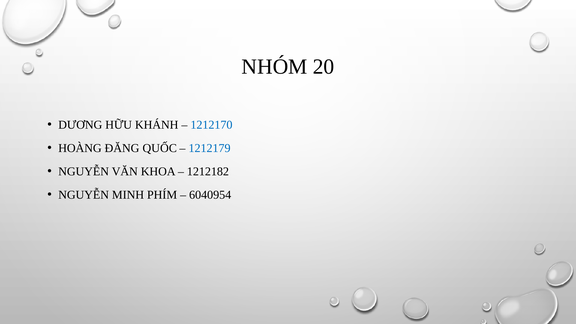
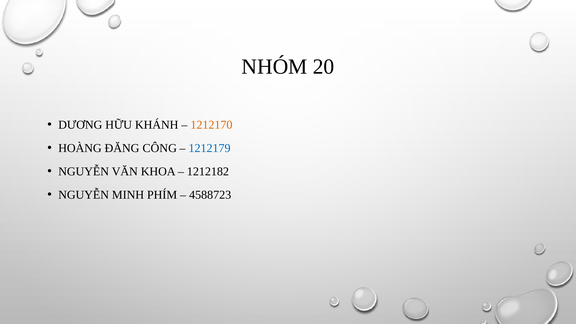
1212170 colour: blue -> orange
QUỐC: QUỐC -> CÔNG
6040954: 6040954 -> 4588723
